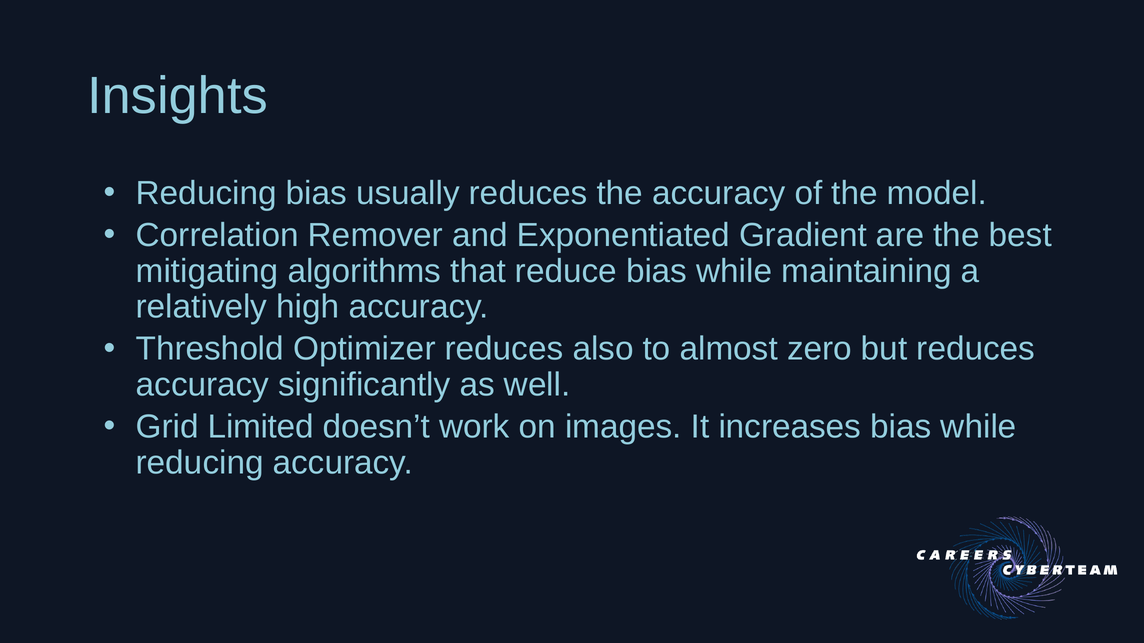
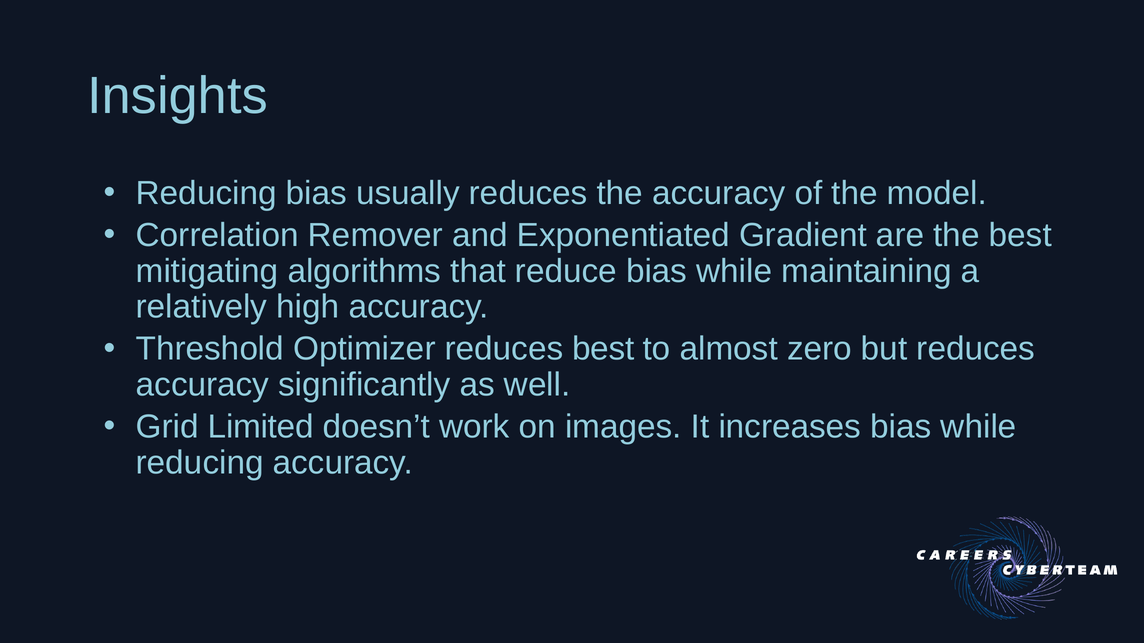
reduces also: also -> best
